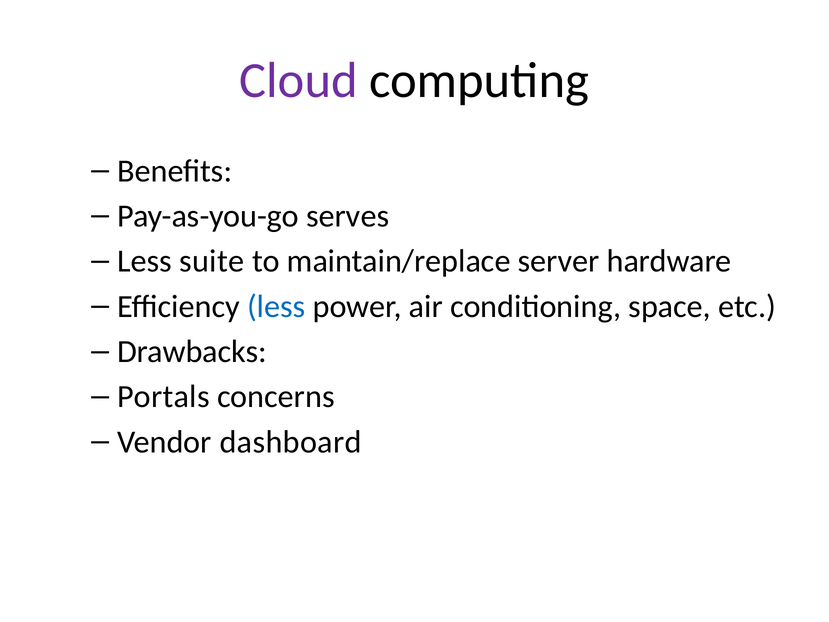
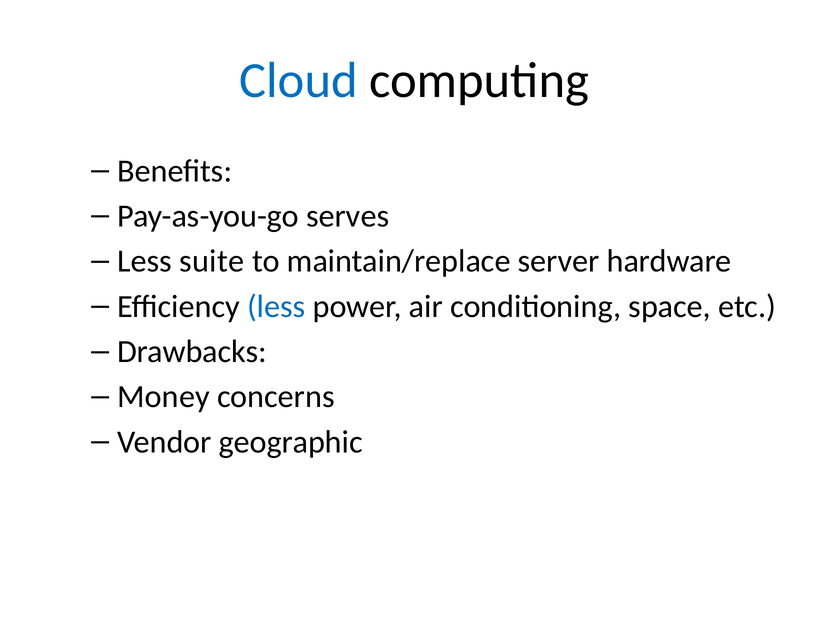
Cloud colour: purple -> blue
Portals: Portals -> Money
dashboard: dashboard -> geographic
